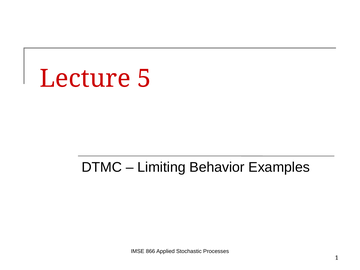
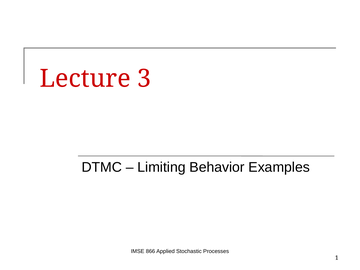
5: 5 -> 3
